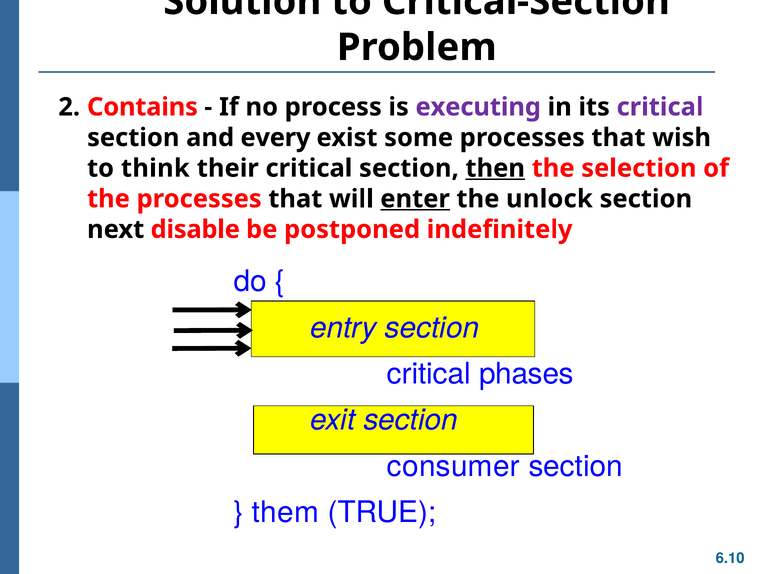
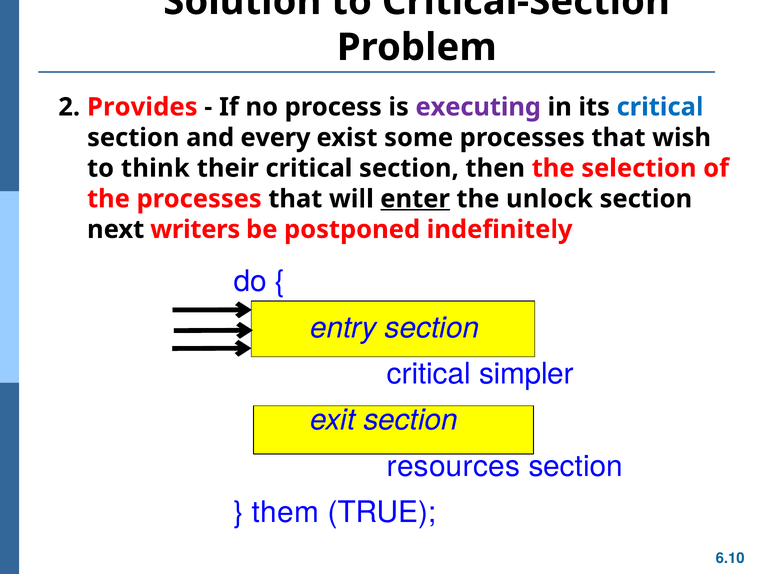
Contains: Contains -> Provides
critical at (660, 107) colour: purple -> blue
then underline: present -> none
disable: disable -> writers
phases: phases -> simpler
consumer: consumer -> resources
